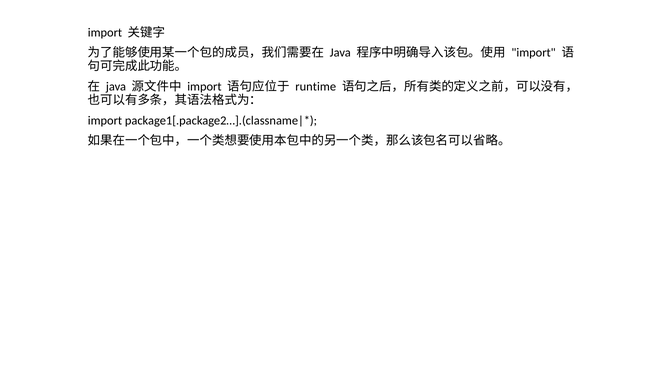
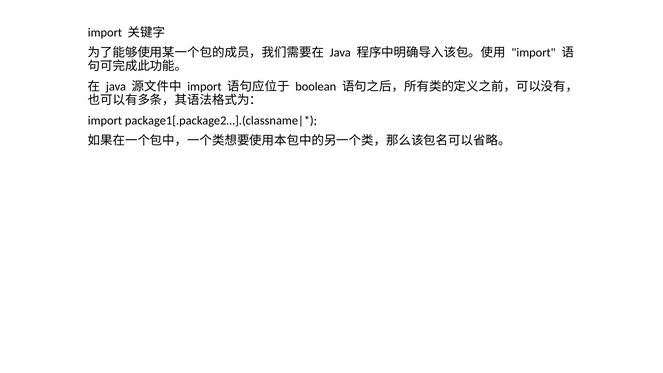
runtime: runtime -> boolean
